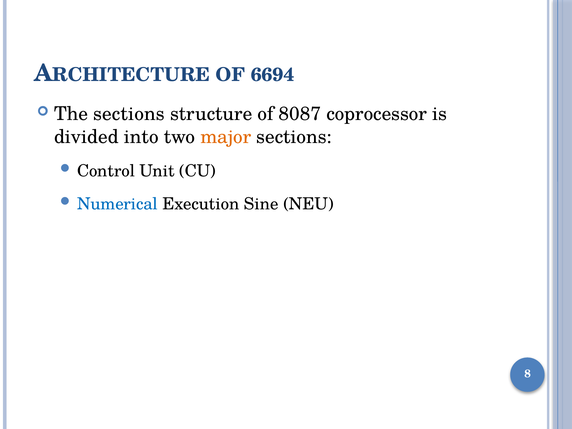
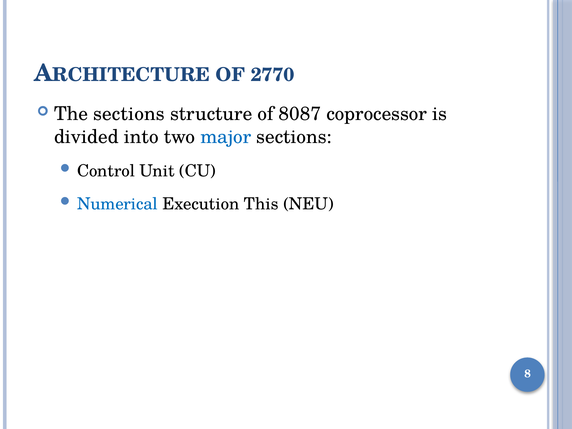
6694: 6694 -> 2770
major colour: orange -> blue
Sine: Sine -> This
